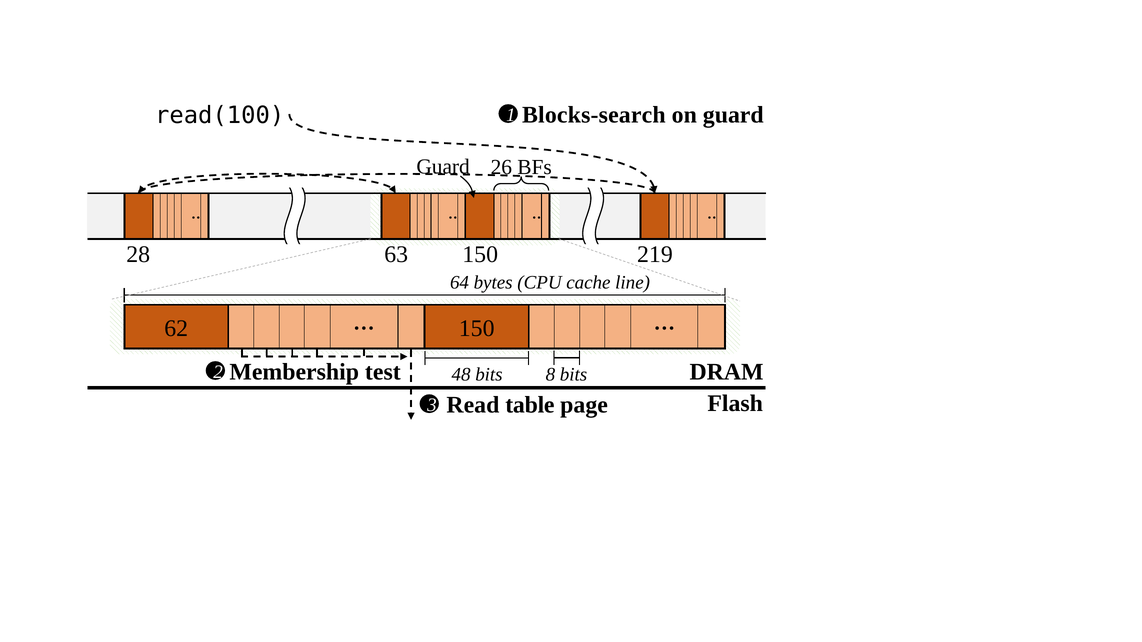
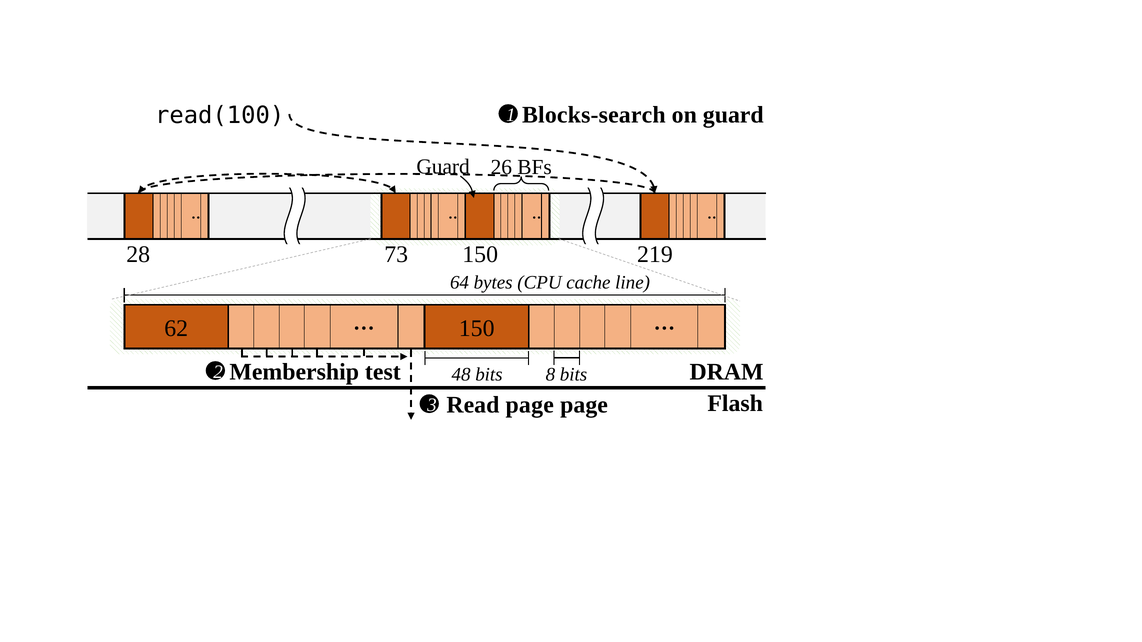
63: 63 -> 73
Read table: table -> page
